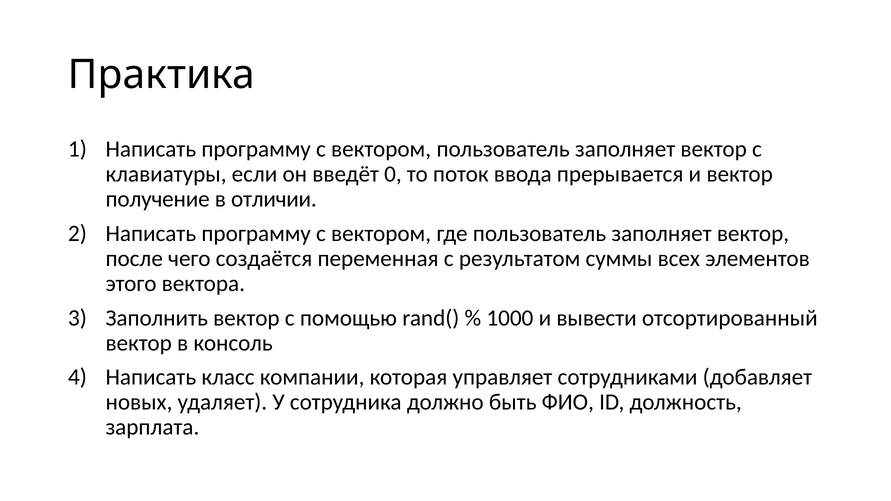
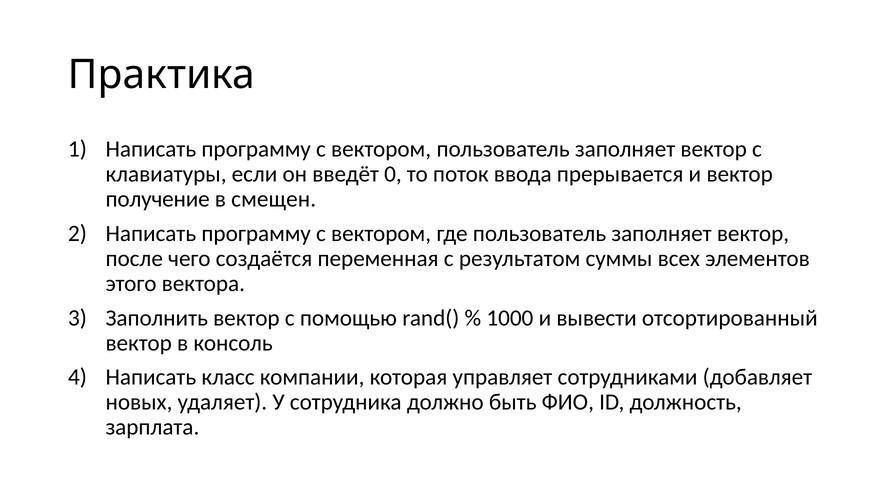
отличии: отличии -> смещен
